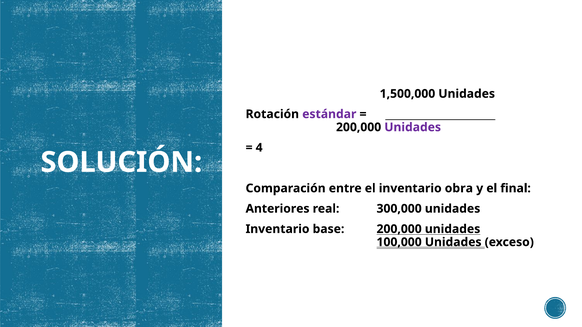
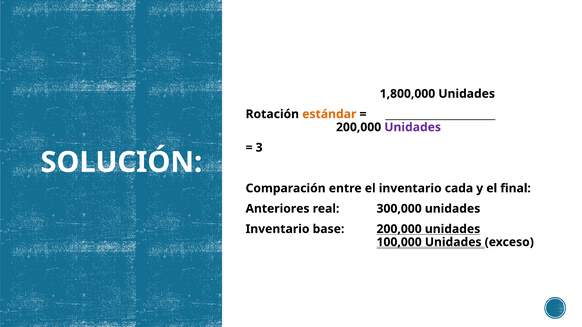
1,500,000: 1,500,000 -> 1,800,000
estándar colour: purple -> orange
4: 4 -> 3
obra: obra -> cada
